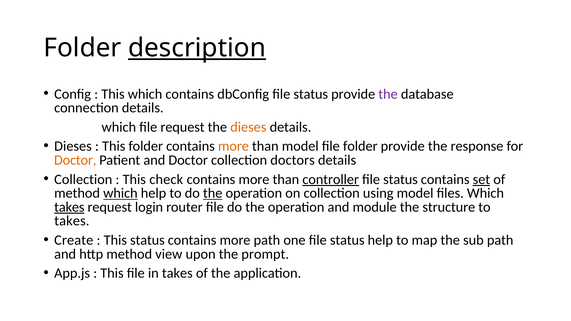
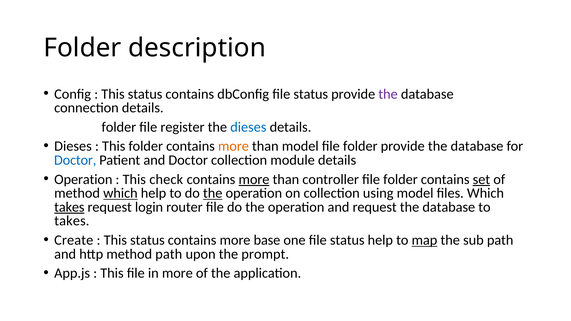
description underline: present -> none
which at (145, 94): which -> status
which at (119, 127): which -> folder
file request: request -> register
dieses at (248, 127) colour: orange -> blue
response at (477, 146): response -> database
Doctor at (75, 160) colour: orange -> blue
doctors: doctors -> module
Collection at (83, 179): Collection -> Operation
more at (254, 179) underline: none -> present
controller underline: present -> none
status at (400, 179): status -> folder
and module: module -> request
structure at (449, 207): structure -> database
more path: path -> base
map underline: none -> present
method view: view -> path
in takes: takes -> more
